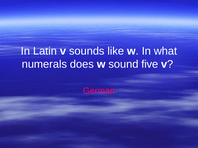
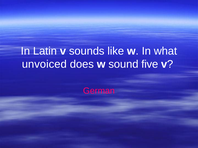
numerals: numerals -> unvoiced
